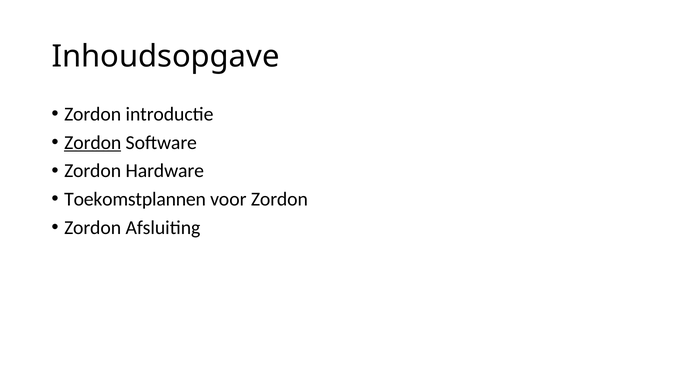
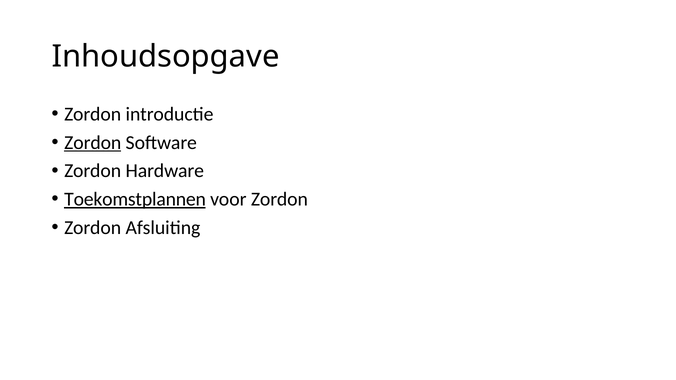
Toekomstplannen underline: none -> present
